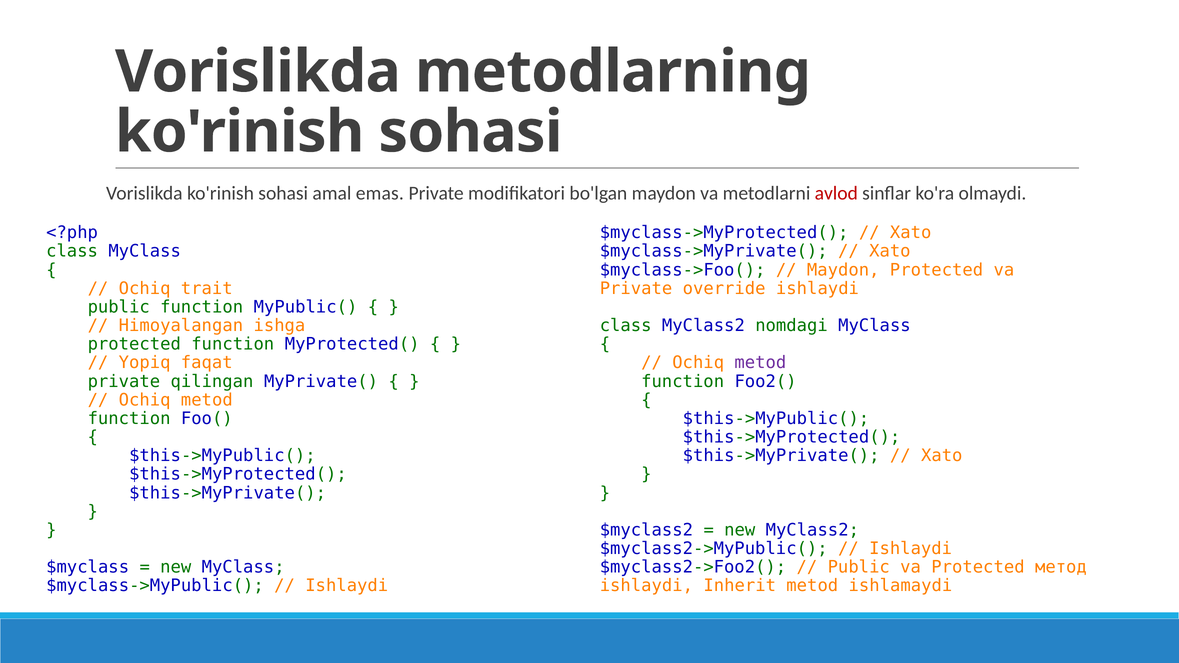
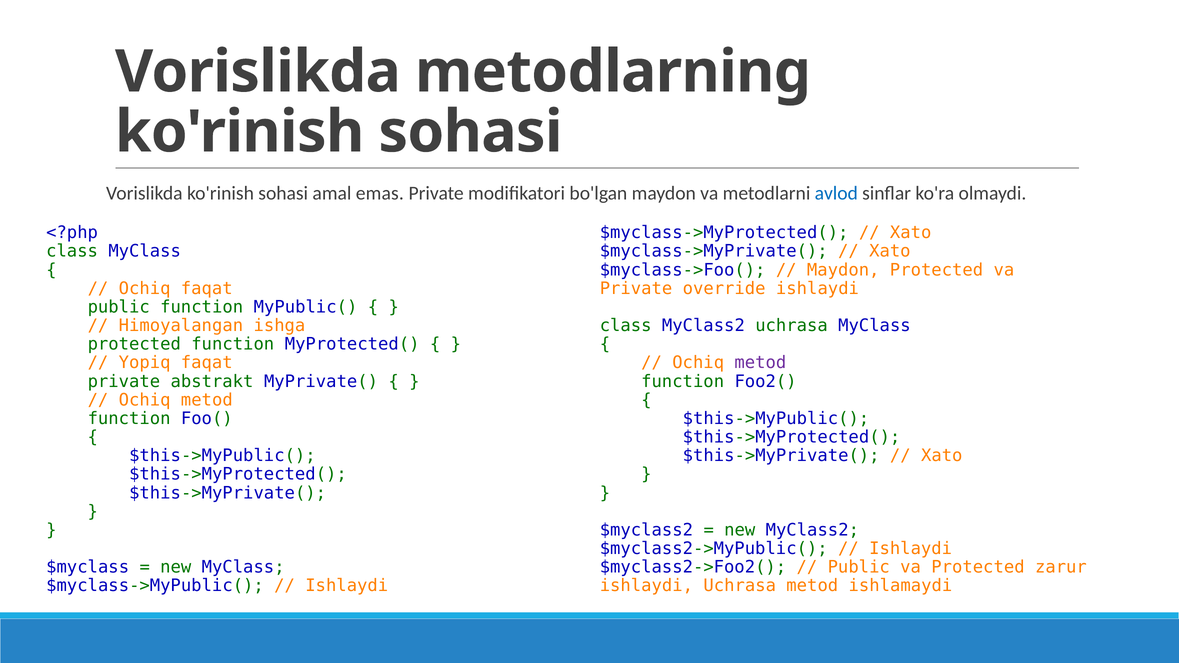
avlod colour: red -> blue
Ochiq trait: trait -> faqat
MyClass2 nomdagi: nomdagi -> uchrasa
qilingan: qilingan -> abstrakt
метод: метод -> zarur
ishlaydi Inherit: Inherit -> Uchrasa
